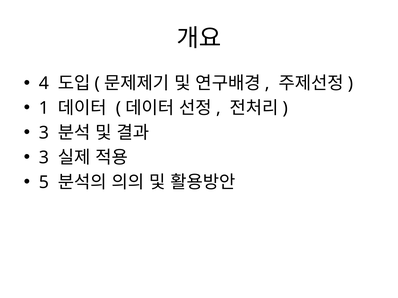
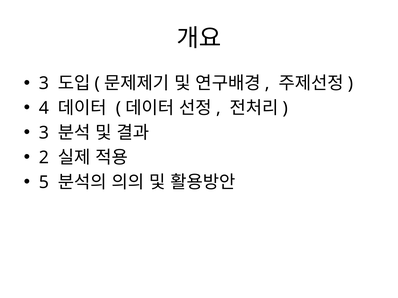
4 at (44, 83): 4 -> 3
1: 1 -> 4
3 at (44, 158): 3 -> 2
